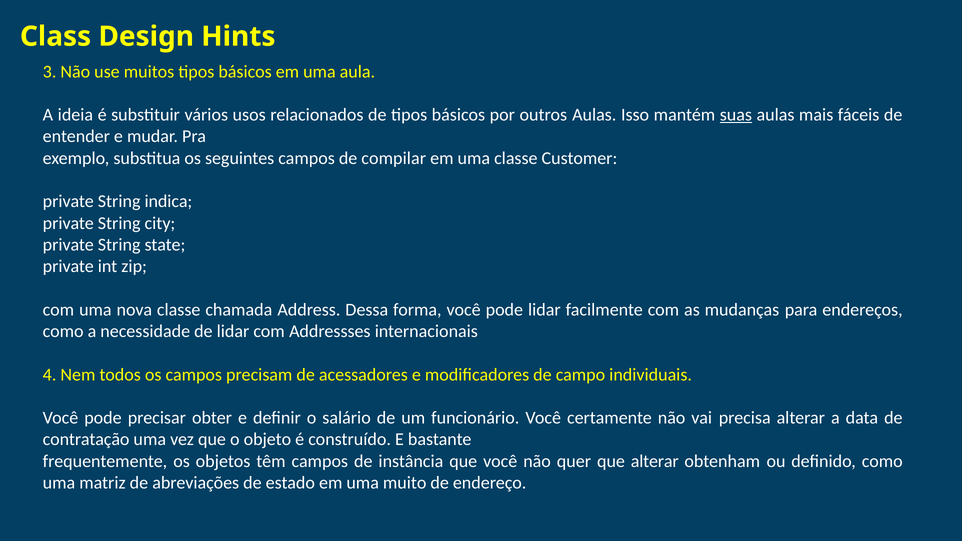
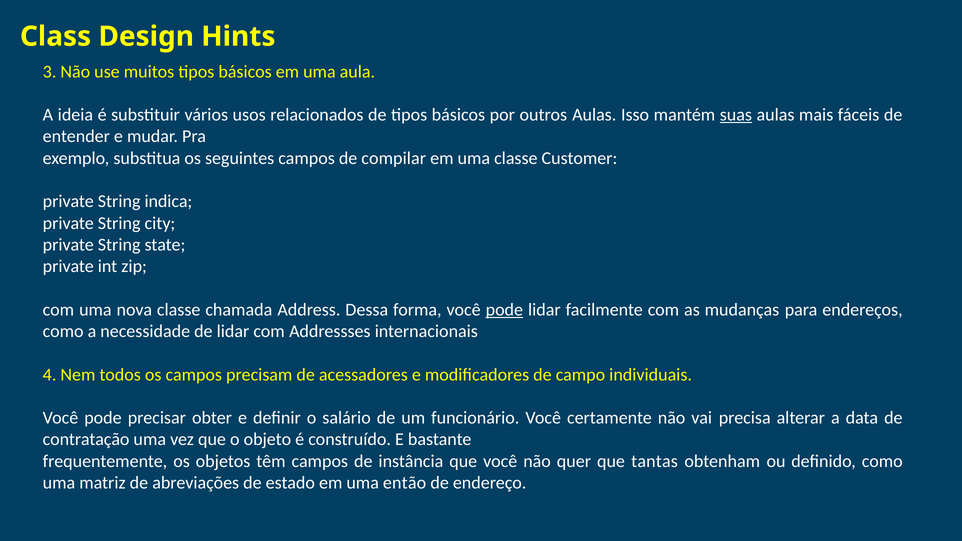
pode at (504, 310) underline: none -> present
que alterar: alterar -> tantas
muito: muito -> então
